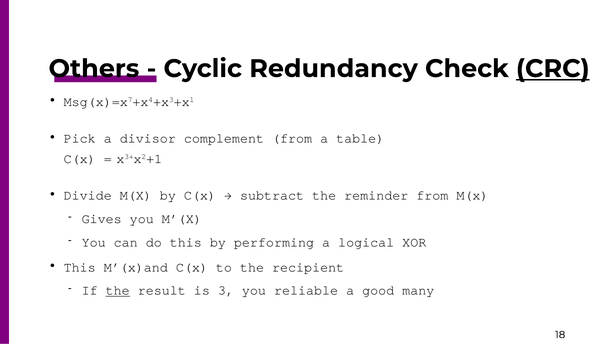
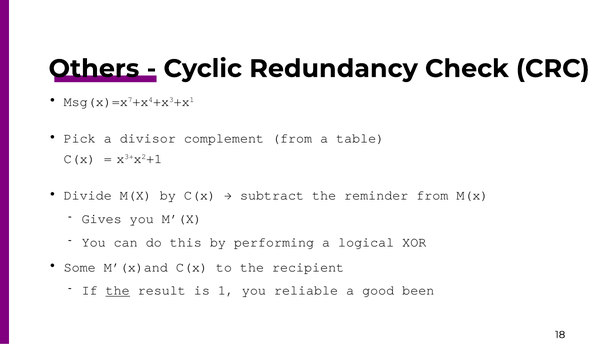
CRC underline: present -> none
This at (80, 267): This -> Some
3: 3 -> 1
many: many -> been
